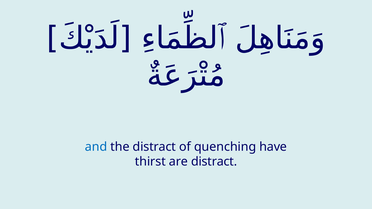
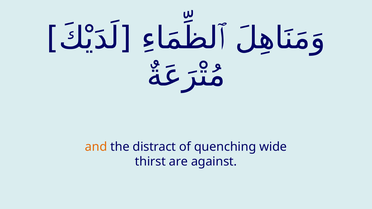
and colour: blue -> orange
have: have -> wide
are distract: distract -> against
